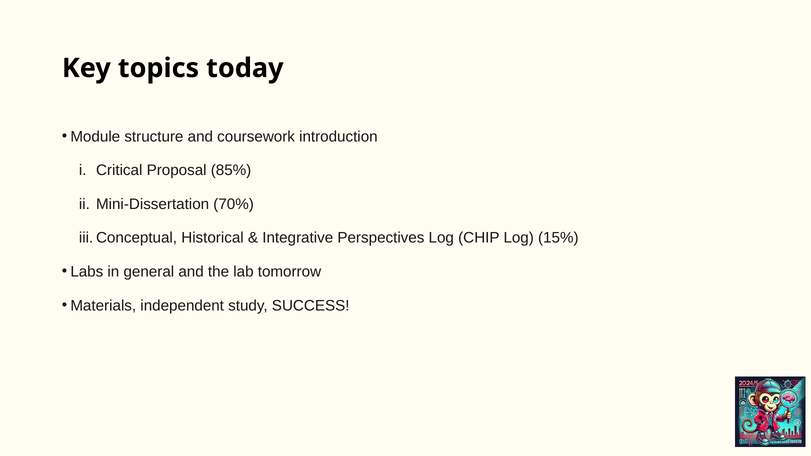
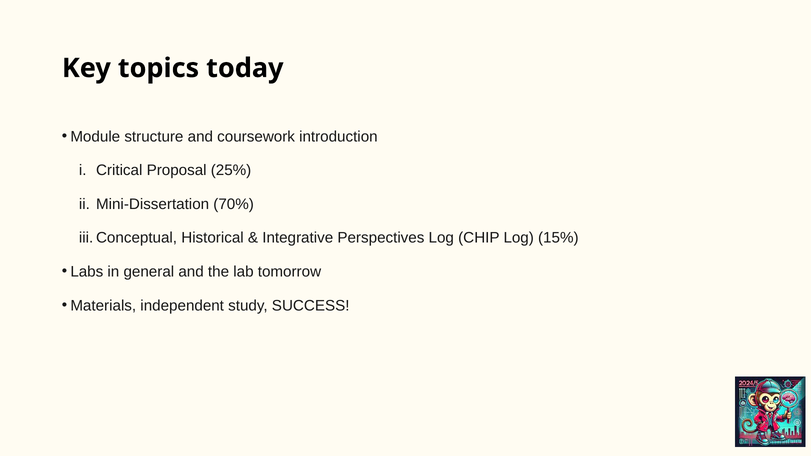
85%: 85% -> 25%
